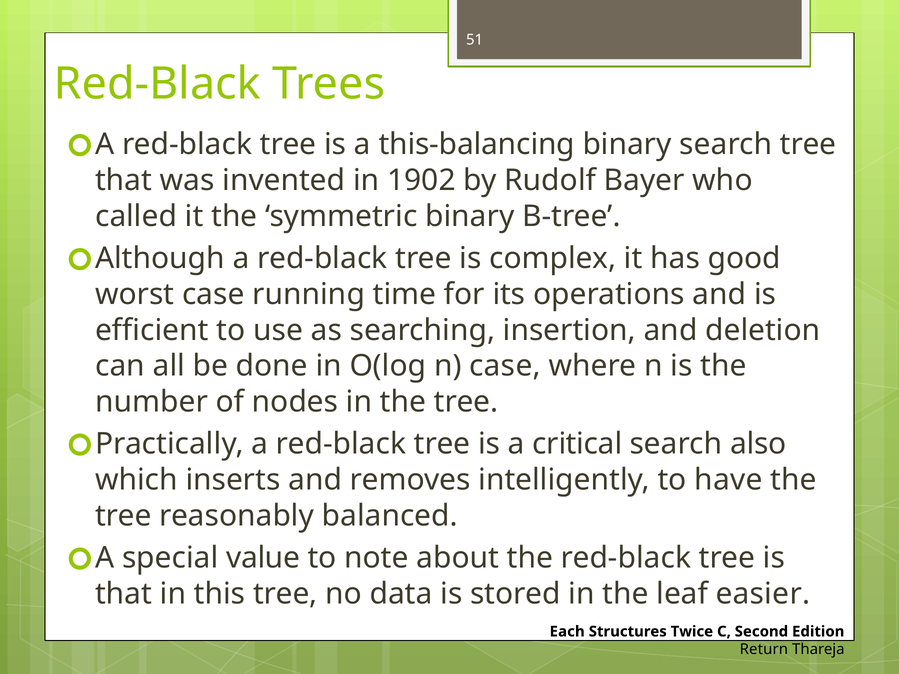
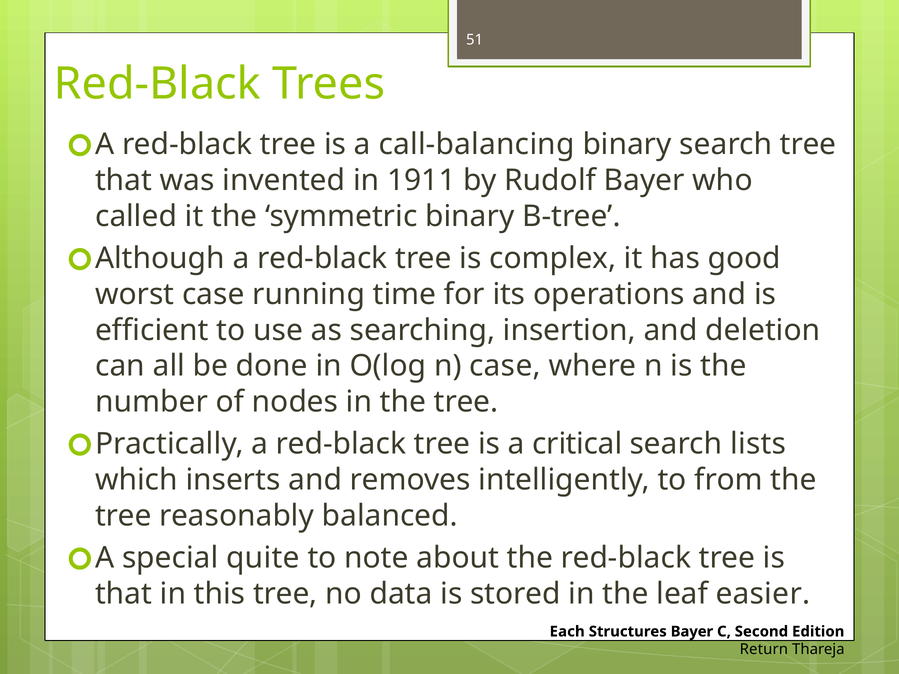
this-balancing: this-balancing -> call-balancing
1902: 1902 -> 1911
also: also -> lists
have: have -> from
value: value -> quite
Structures Twice: Twice -> Bayer
